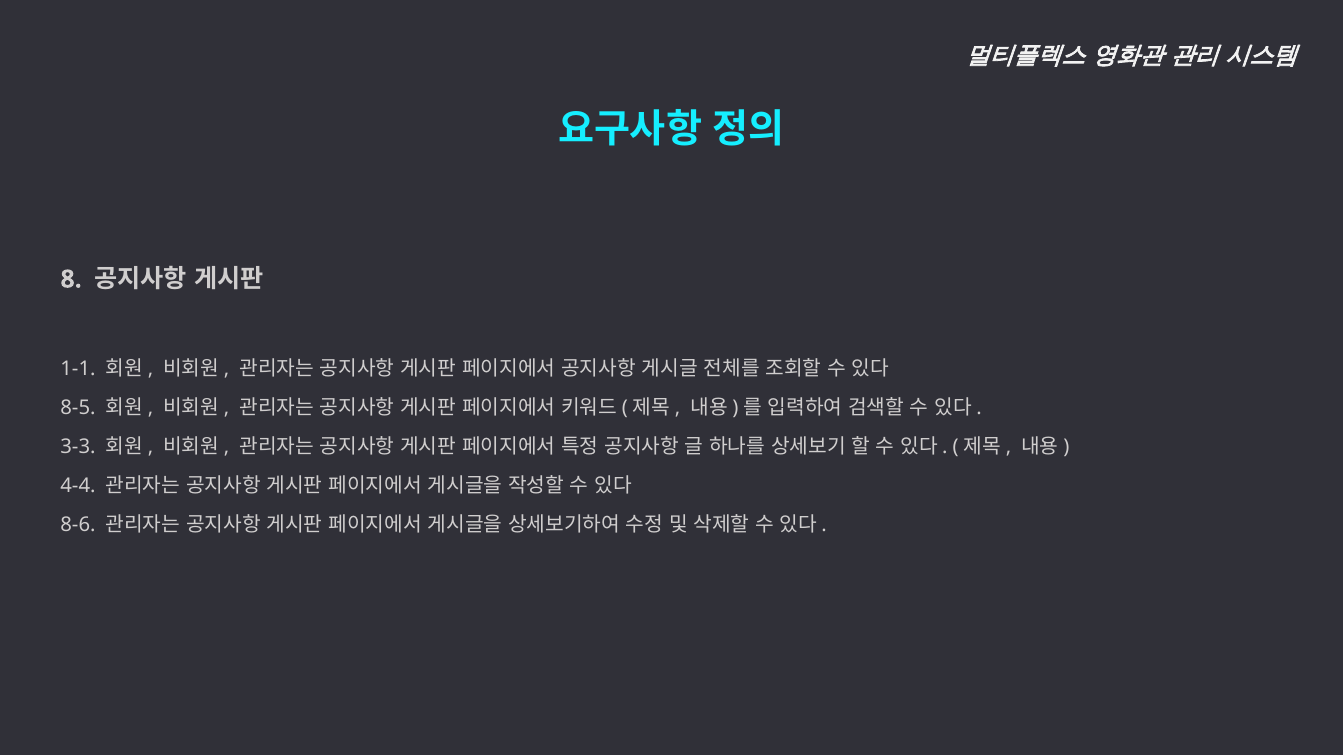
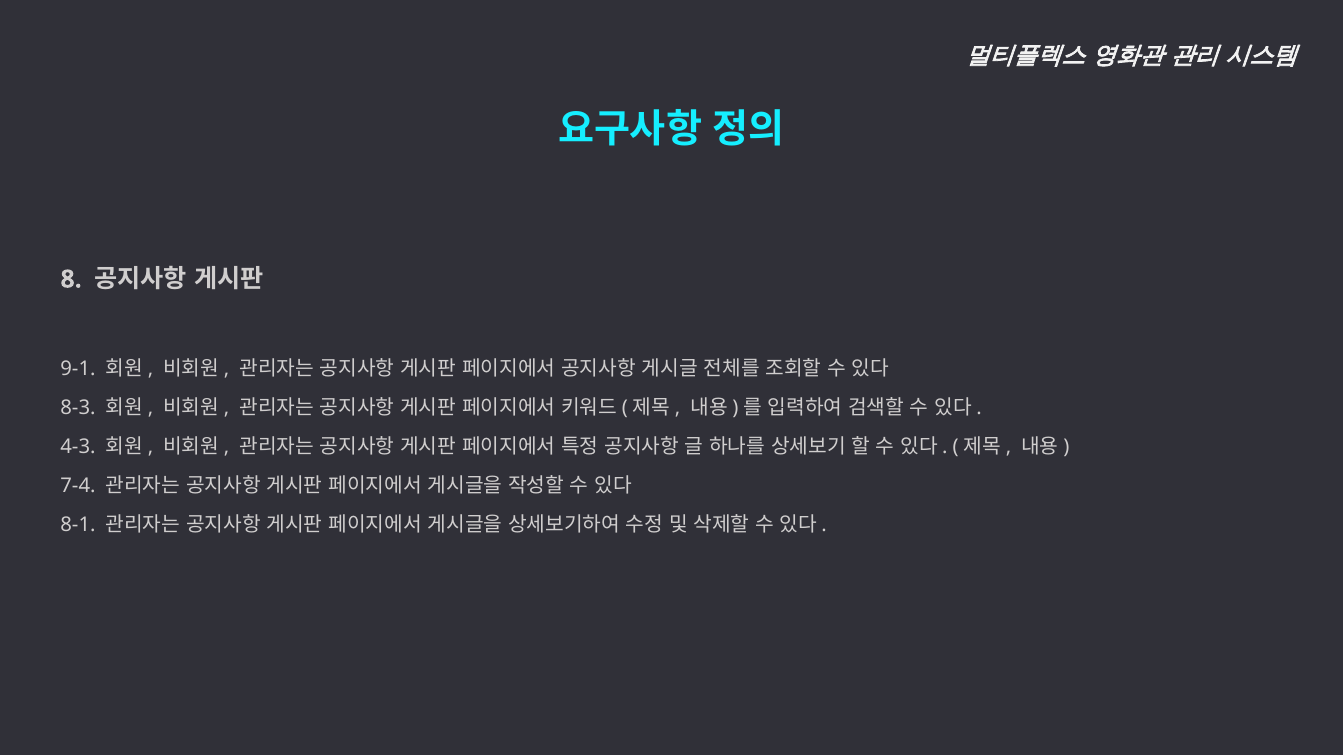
1-1: 1-1 -> 9-1
8-5: 8-5 -> 8-3
3-3: 3-3 -> 4-3
4-4: 4-4 -> 7-4
8-6: 8-6 -> 8-1
